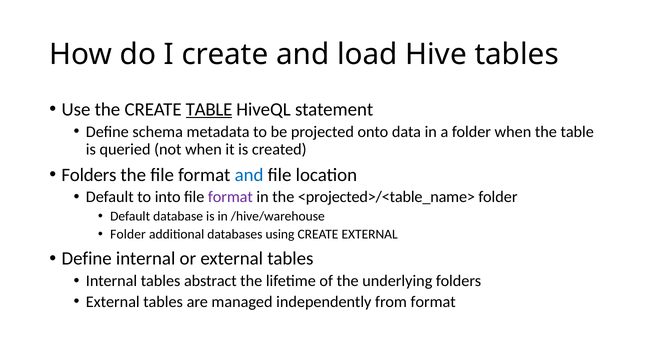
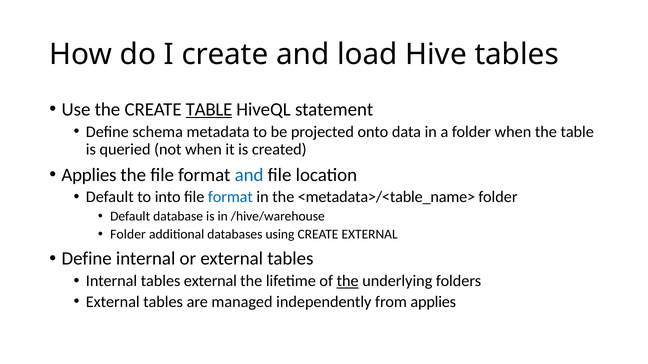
Folders at (89, 175): Folders -> Applies
format at (230, 197) colour: purple -> blue
<projected>/<table_name>: <projected>/<table_name> -> <metadata>/<table_name>
tables abstract: abstract -> external
the at (348, 281) underline: none -> present
from format: format -> applies
